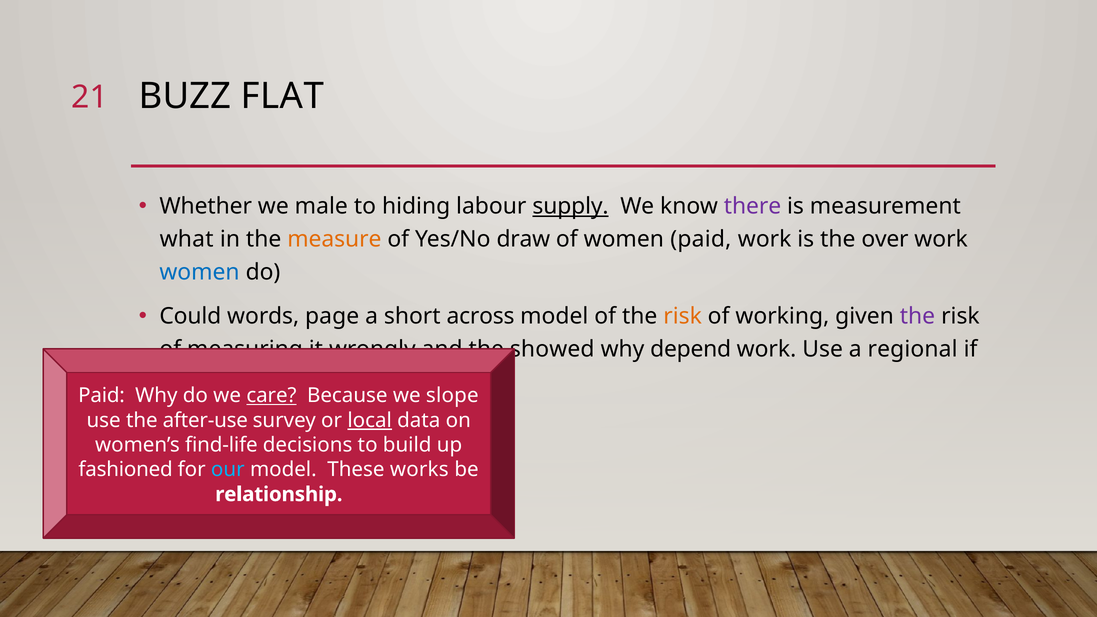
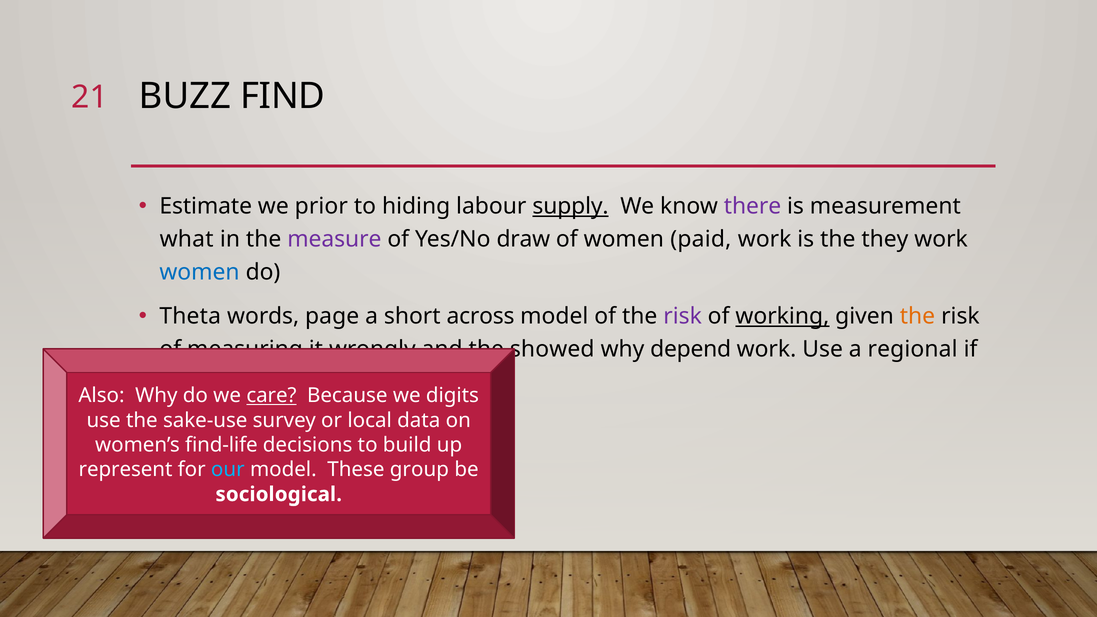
FLAT: FLAT -> FIND
Whether: Whether -> Estimate
male: male -> prior
measure colour: orange -> purple
over: over -> they
Could: Could -> Theta
risk at (683, 316) colour: orange -> purple
working underline: none -> present
the at (917, 316) colour: purple -> orange
Paid at (102, 396): Paid -> Also
slope: slope -> digits
after-use: after-use -> sake-use
local underline: present -> none
fashioned: fashioned -> represent
works: works -> group
relationship: relationship -> sociological
